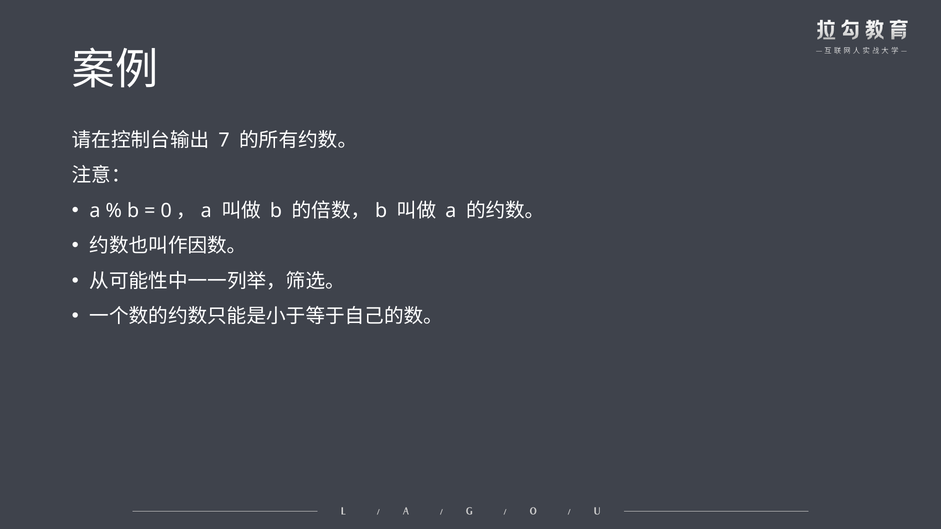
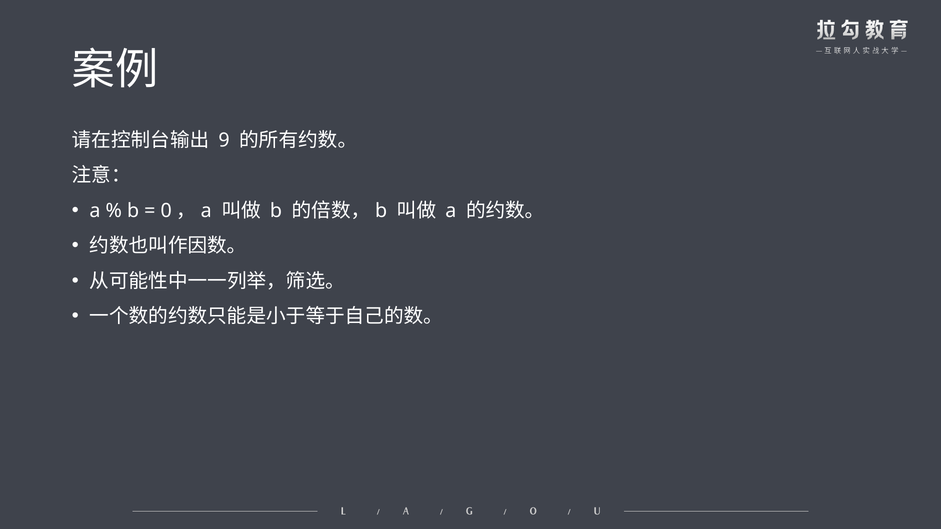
7: 7 -> 9
